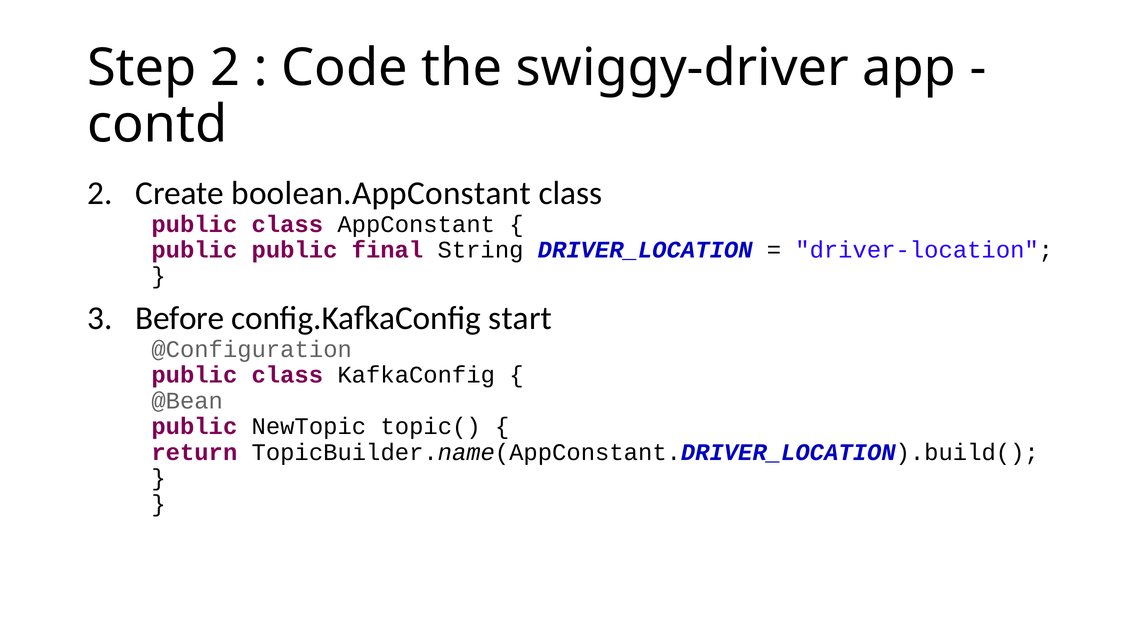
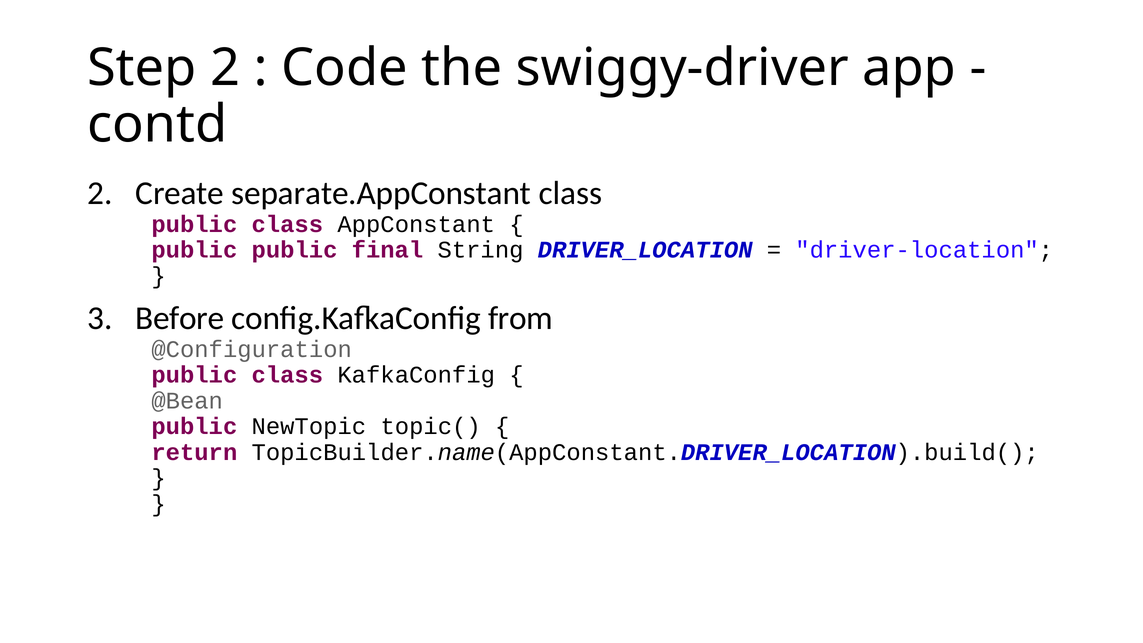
boolean.AppConstant: boolean.AppConstant -> separate.AppConstant
start: start -> from
